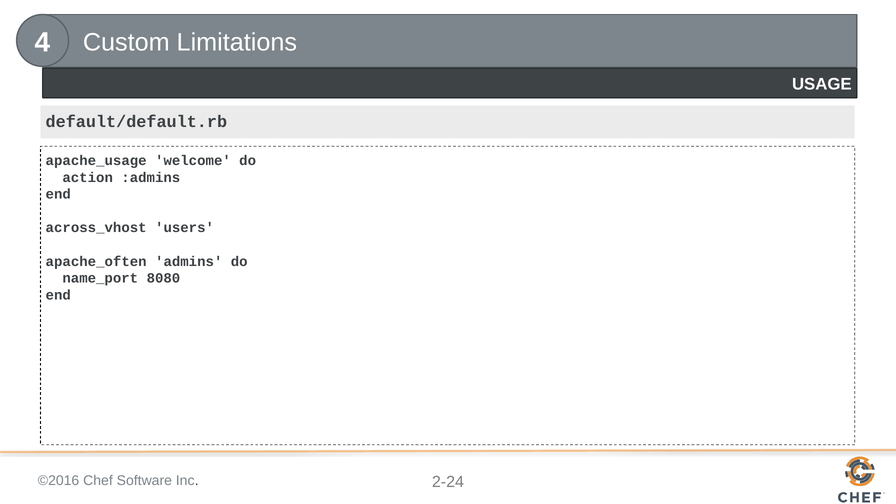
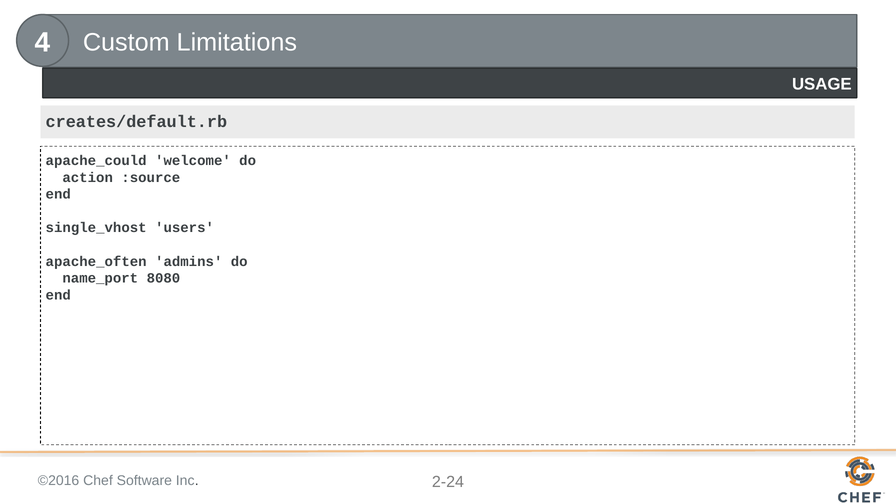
default/default.rb: default/default.rb -> creates/default.rb
apache_usage: apache_usage -> apache_could
:admins: :admins -> :source
across_vhost: across_vhost -> single_vhost
